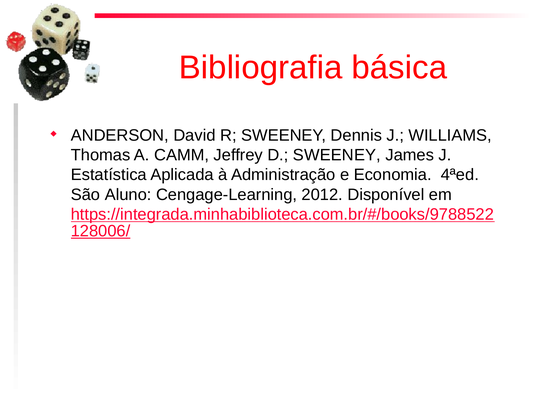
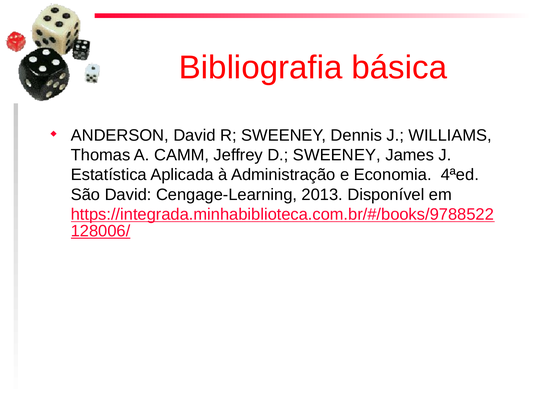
São Aluno: Aluno -> David
2012: 2012 -> 2013
